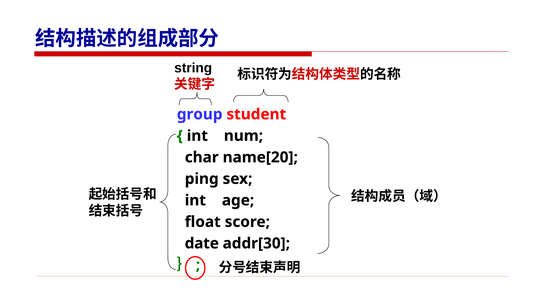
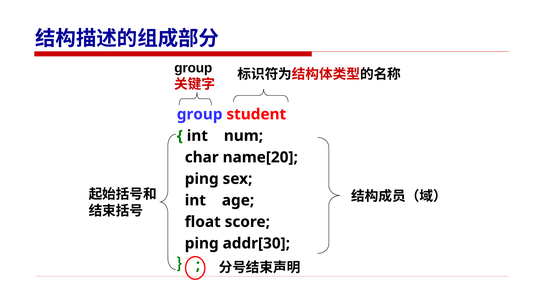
string at (193, 68): string -> group
date at (202, 243): date -> ping
